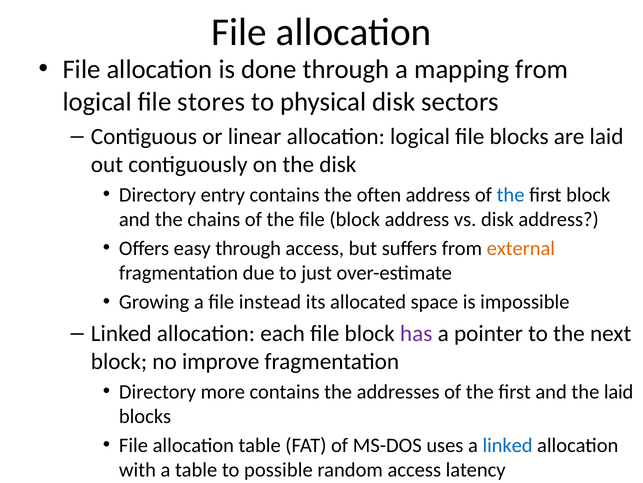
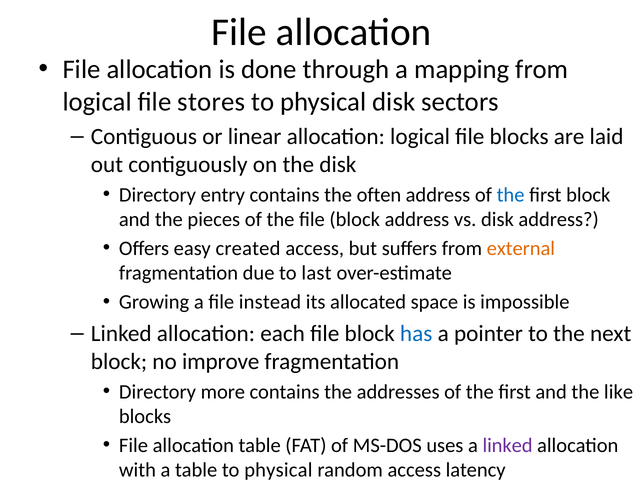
chains: chains -> pieces
easy through: through -> created
just: just -> last
has colour: purple -> blue
the laid: laid -> like
linked at (508, 445) colour: blue -> purple
table to possible: possible -> physical
